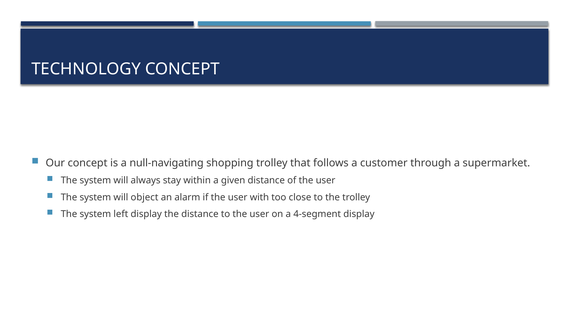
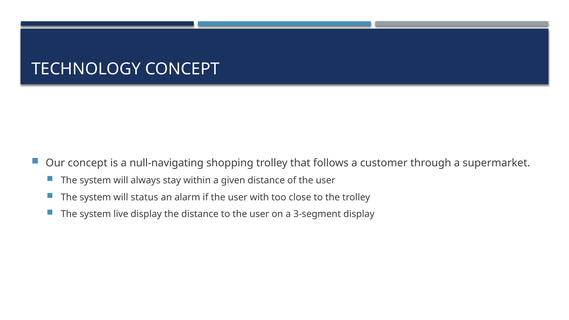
object: object -> status
left: left -> live
4-segment: 4-segment -> 3-segment
